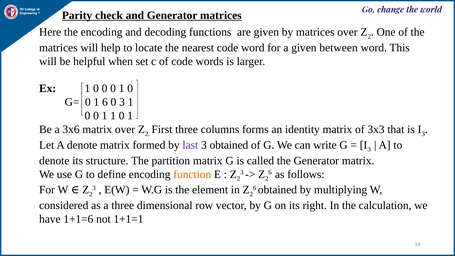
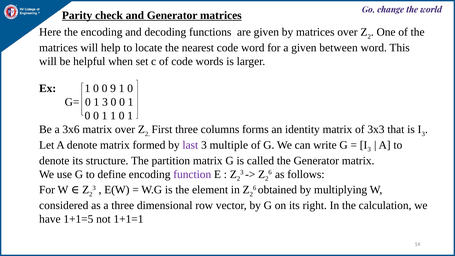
0 0 0: 0 -> 9
1 6: 6 -> 3
3 at (122, 102): 3 -> 0
3 obtained: obtained -> multiple
function colour: orange -> purple
1+1=6: 1+1=6 -> 1+1=5
